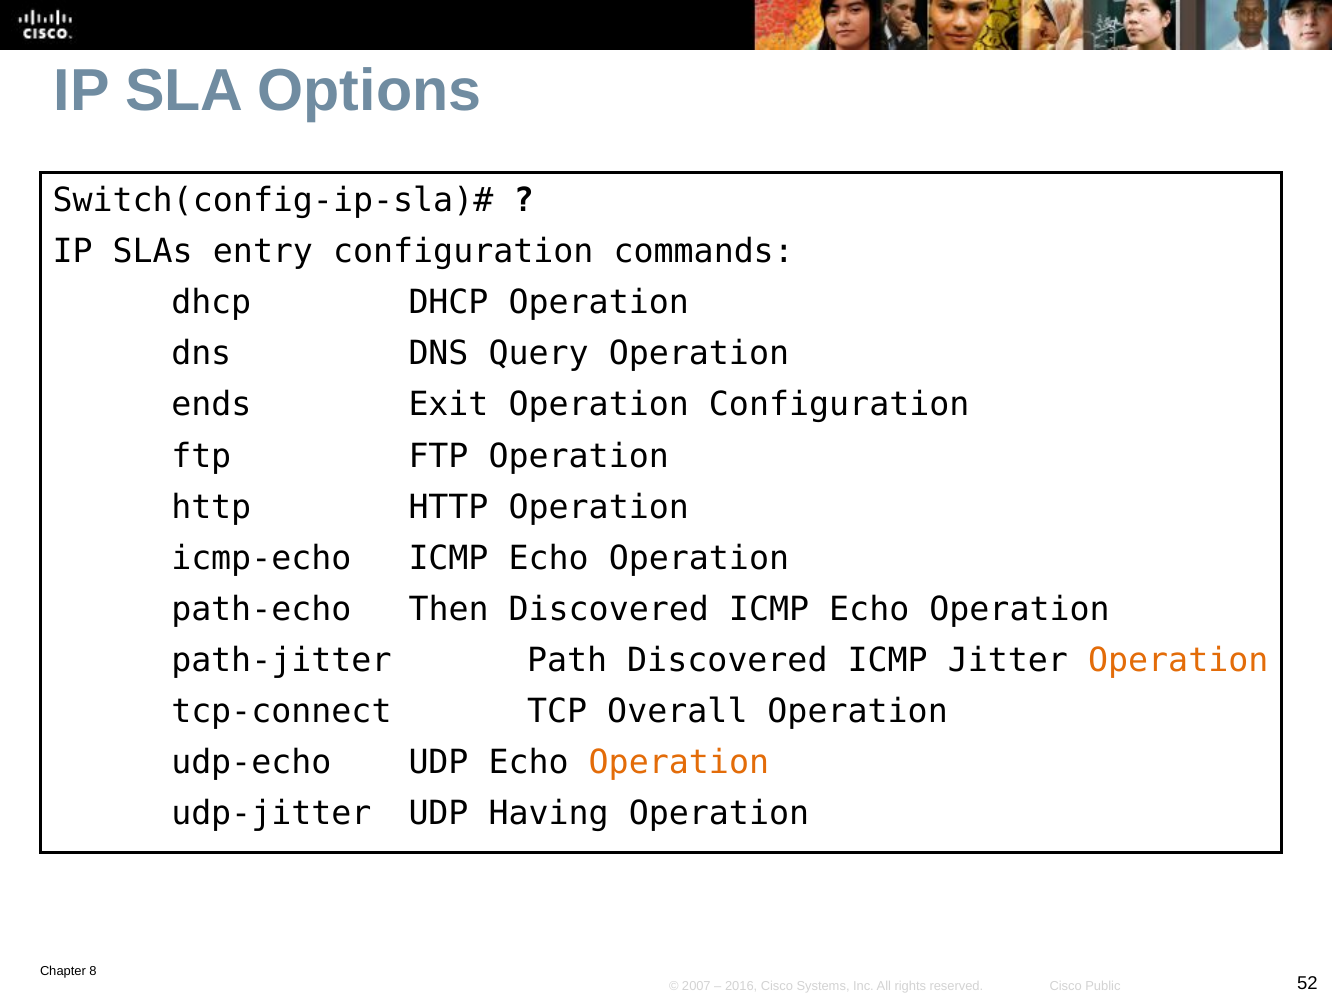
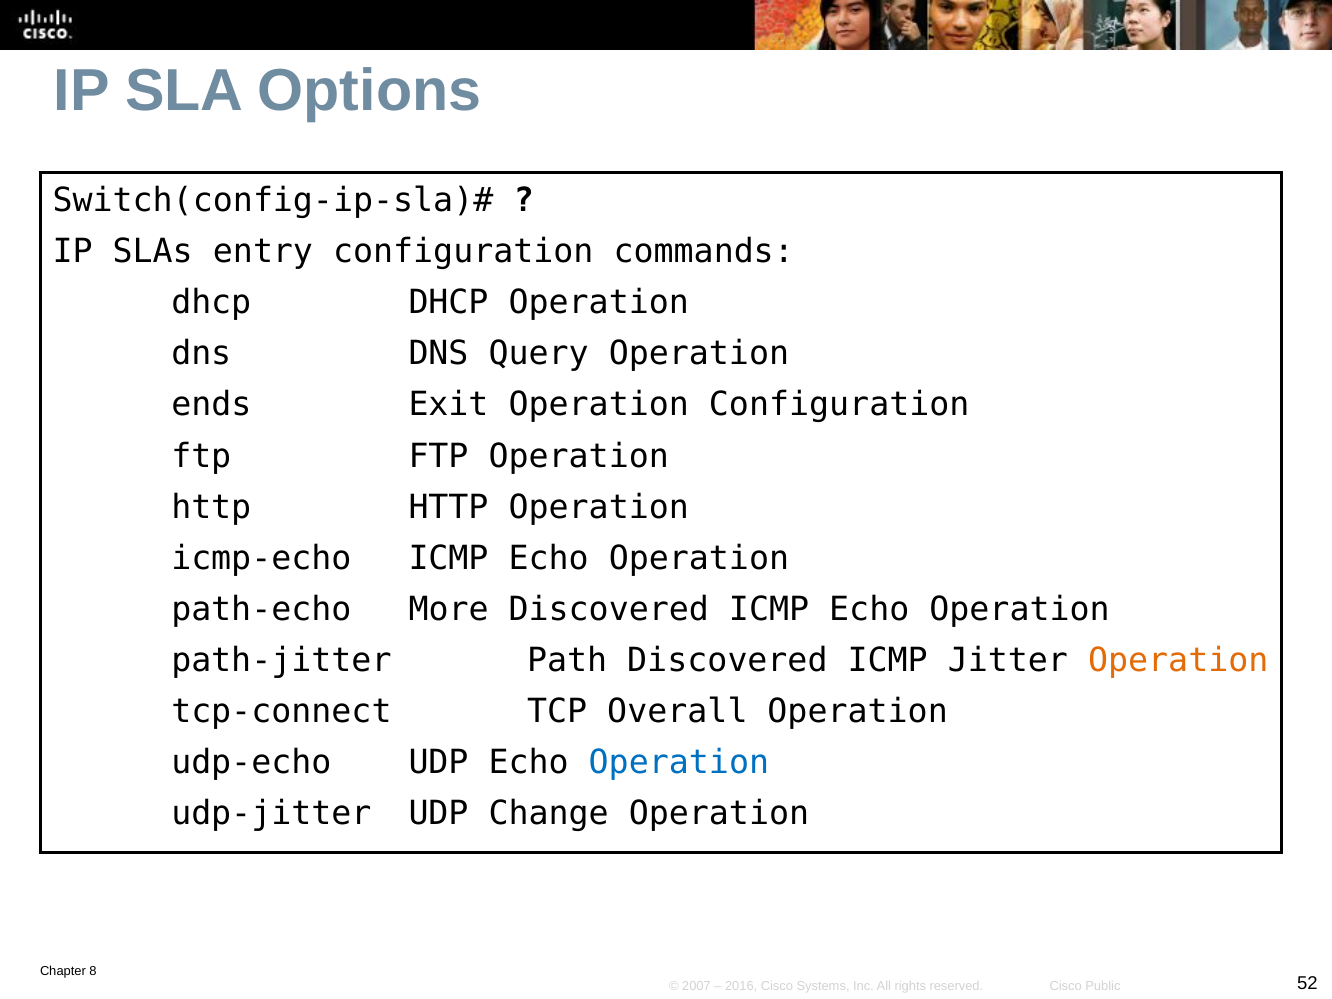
Then: Then -> More
Operation at (679, 763) colour: orange -> blue
Having: Having -> Change
